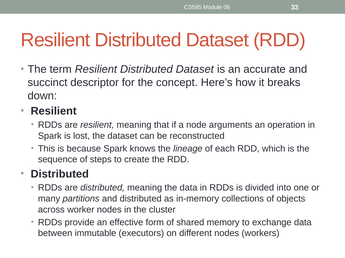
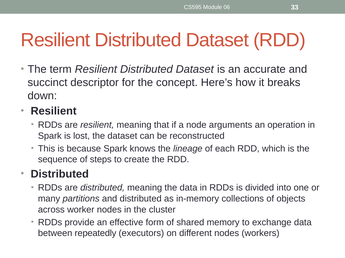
immutable: immutable -> repeatedly
